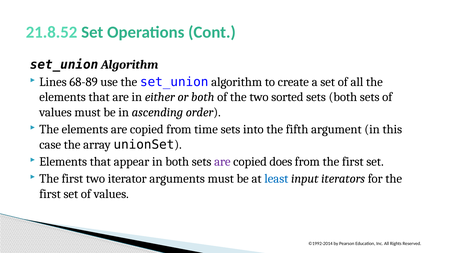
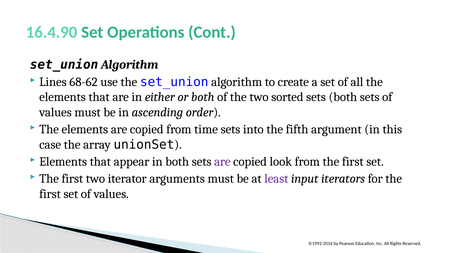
21.8.52: 21.8.52 -> 16.4.90
68-89: 68-89 -> 68-62
does: does -> look
least colour: blue -> purple
